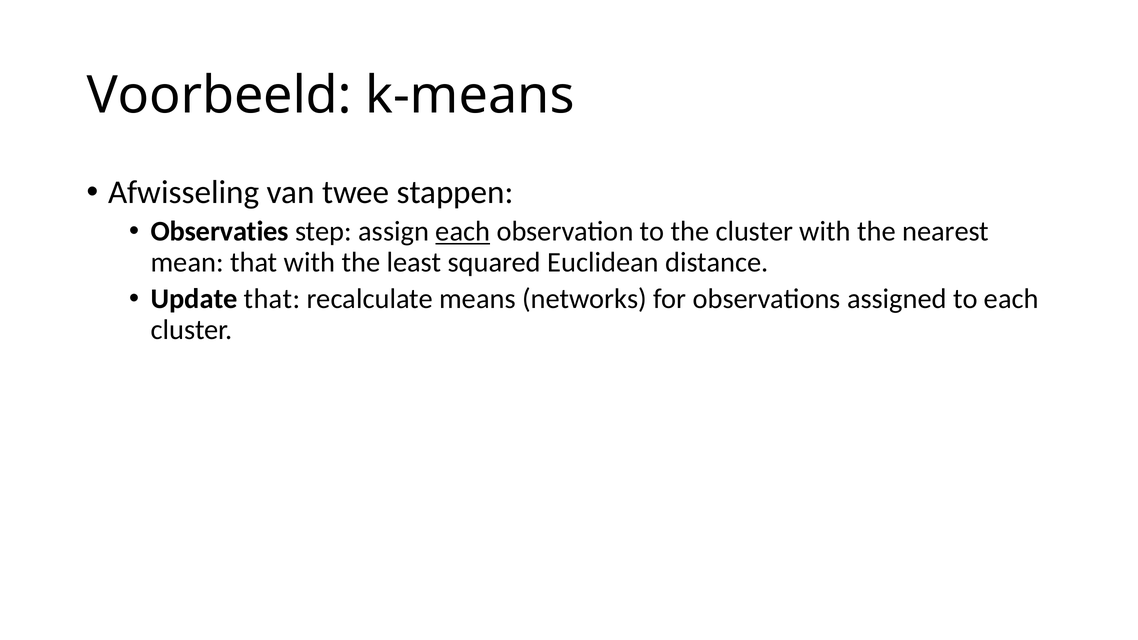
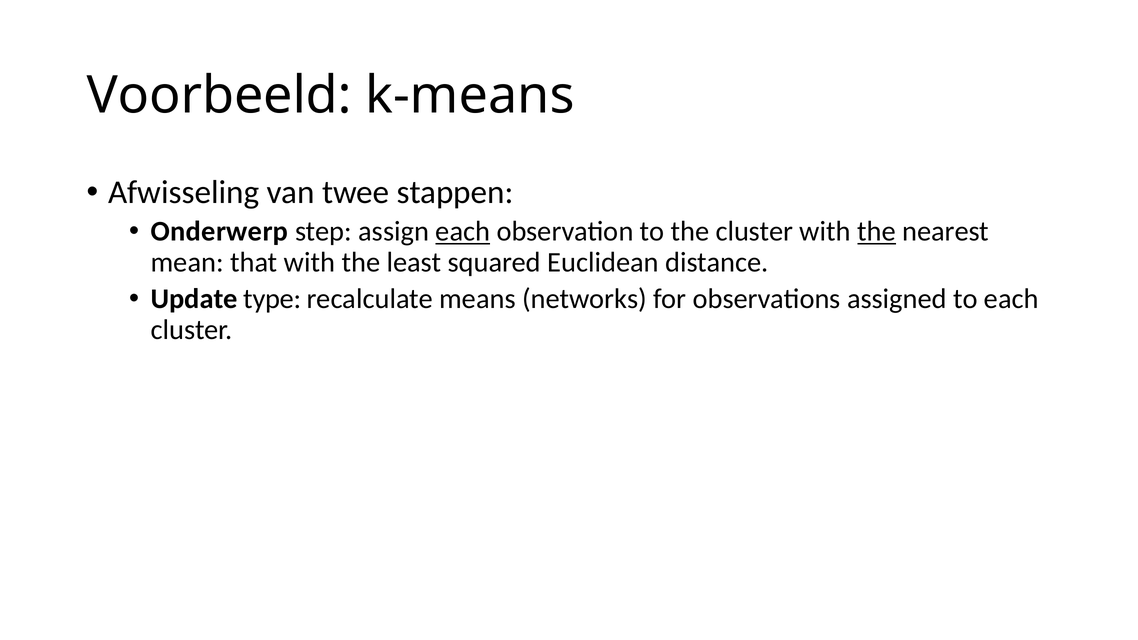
Observaties: Observaties -> Onderwerp
the at (877, 232) underline: none -> present
Update that: that -> type
